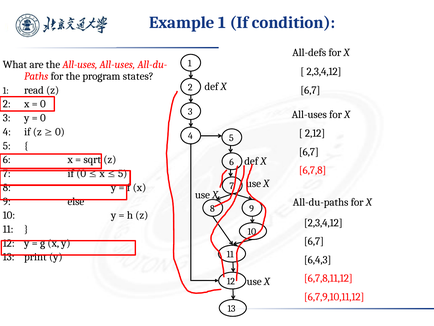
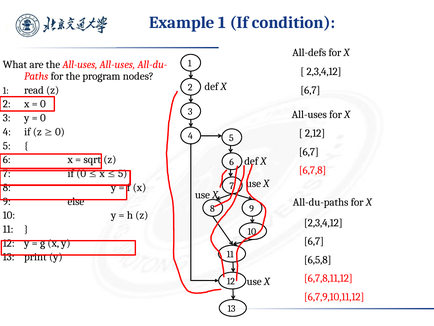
states: states -> nodes
6,4,3: 6,4,3 -> 6,5,8
